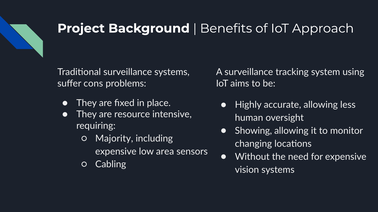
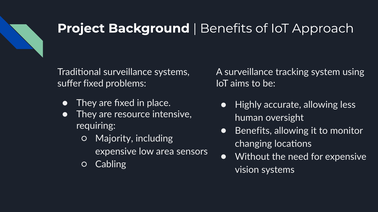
suffer cons: cons -> fixed
Showing at (253, 131): Showing -> Benefits
